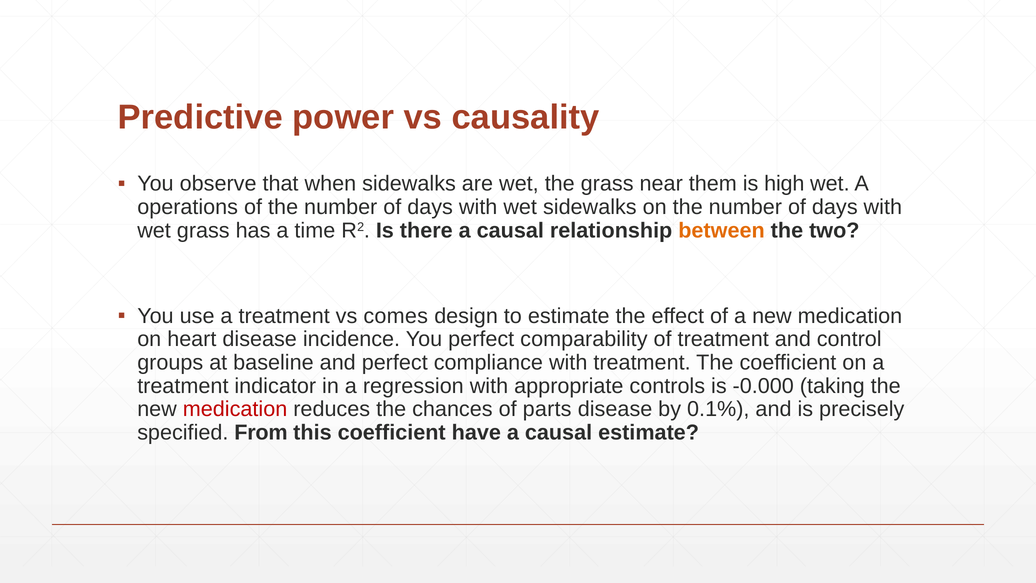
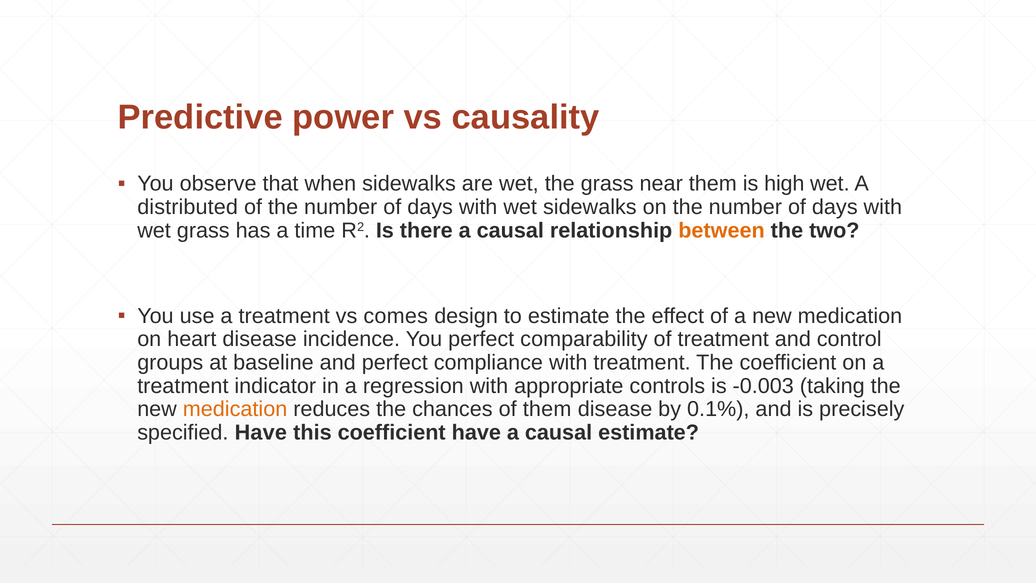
operations: operations -> distributed
-0.000: -0.000 -> -0.003
medication at (235, 409) colour: red -> orange
of parts: parts -> them
specified From: From -> Have
